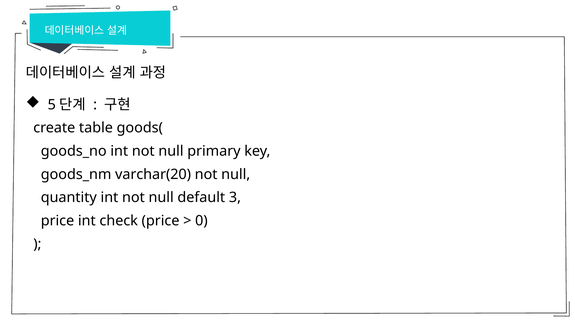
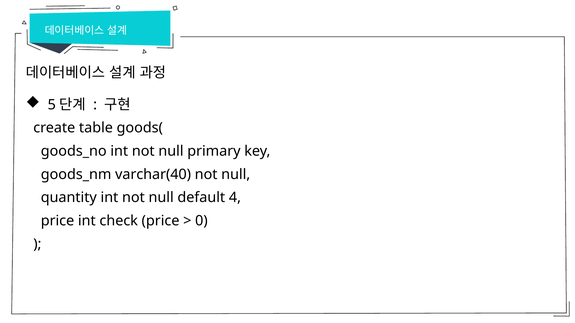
varchar(20: varchar(20 -> varchar(40
3: 3 -> 4
